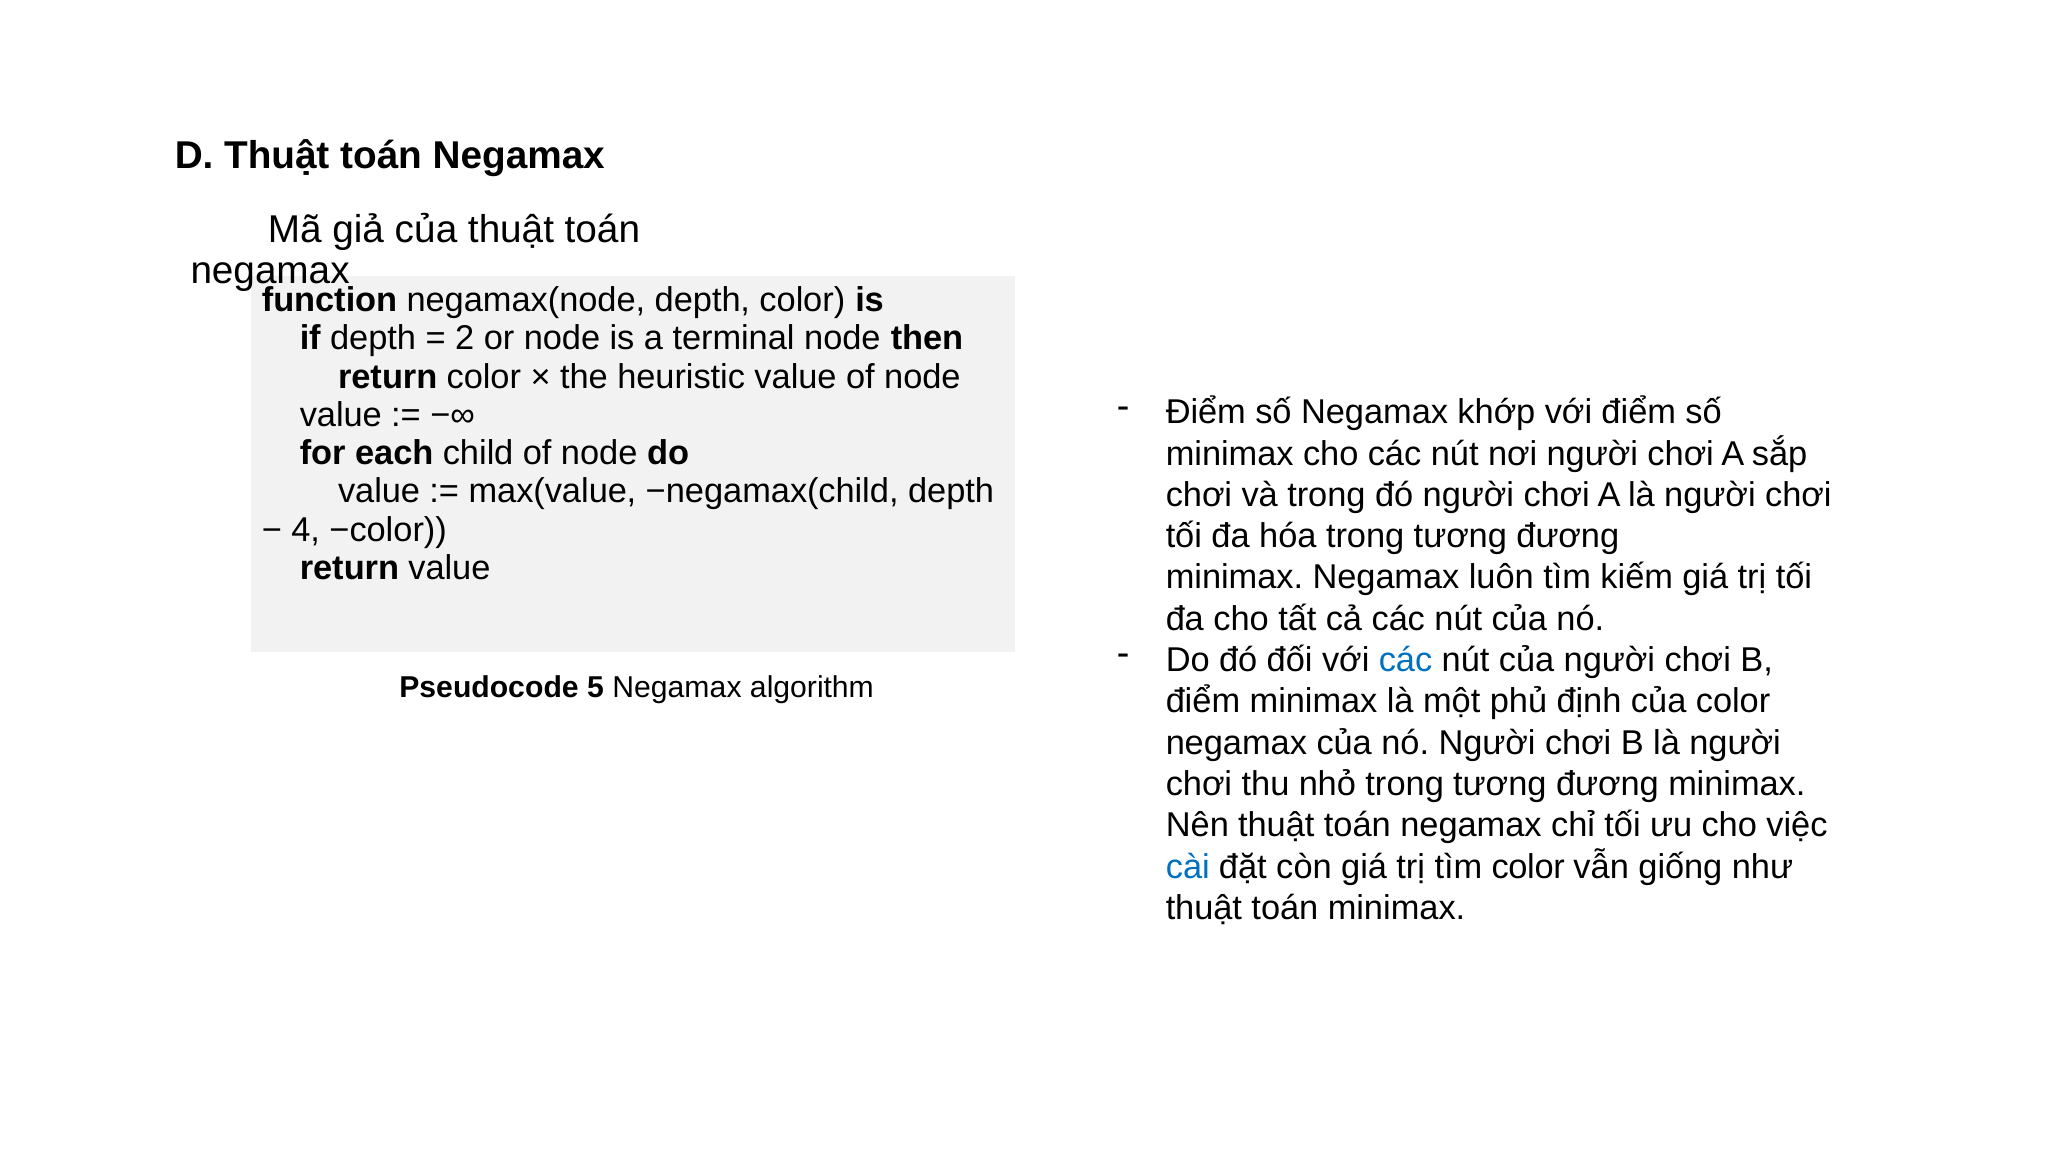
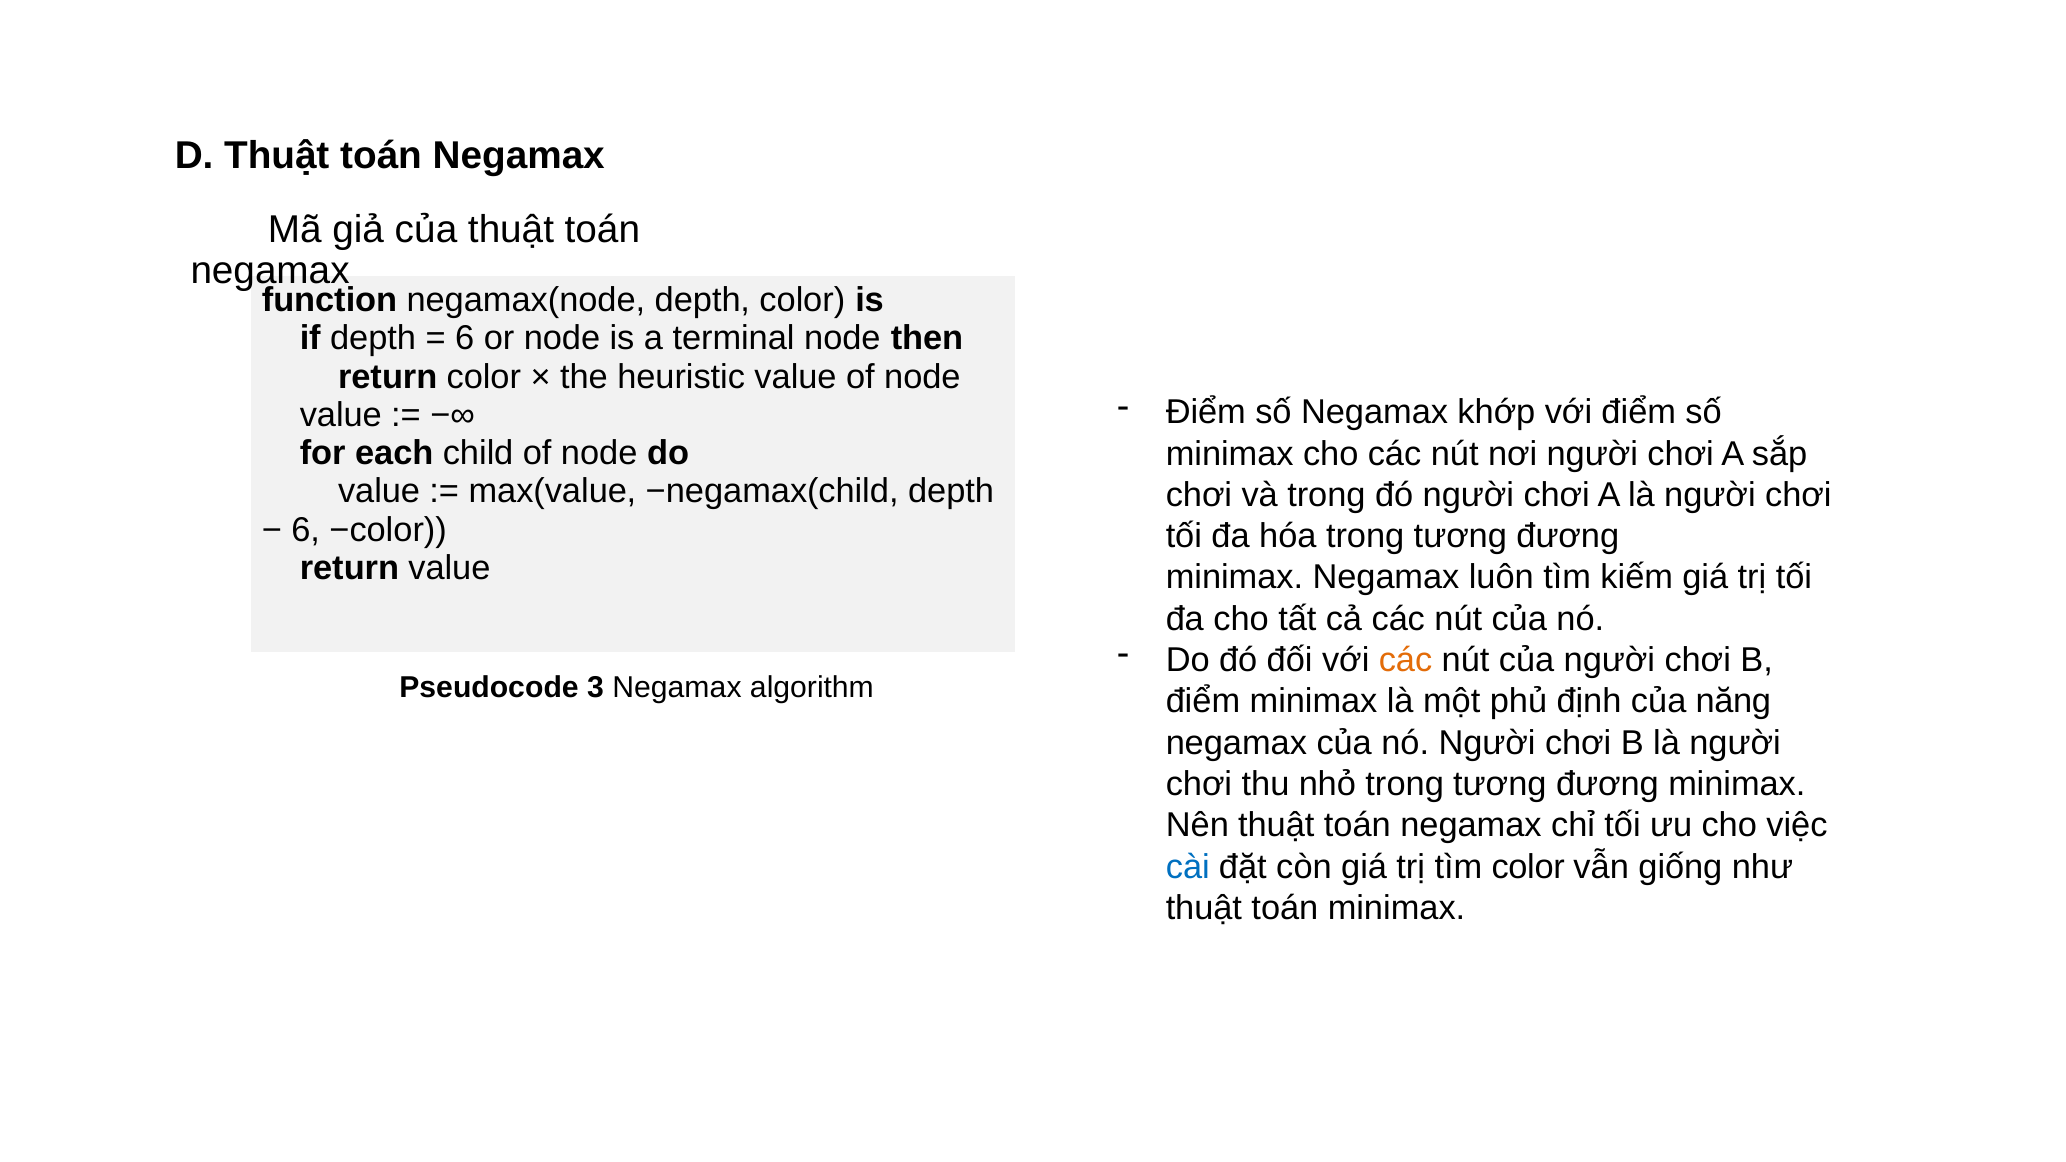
2 at (465, 339): 2 -> 6
4 at (306, 530): 4 -> 6
các at (1406, 660) colour: blue -> orange
5: 5 -> 3
của color: color -> năng
